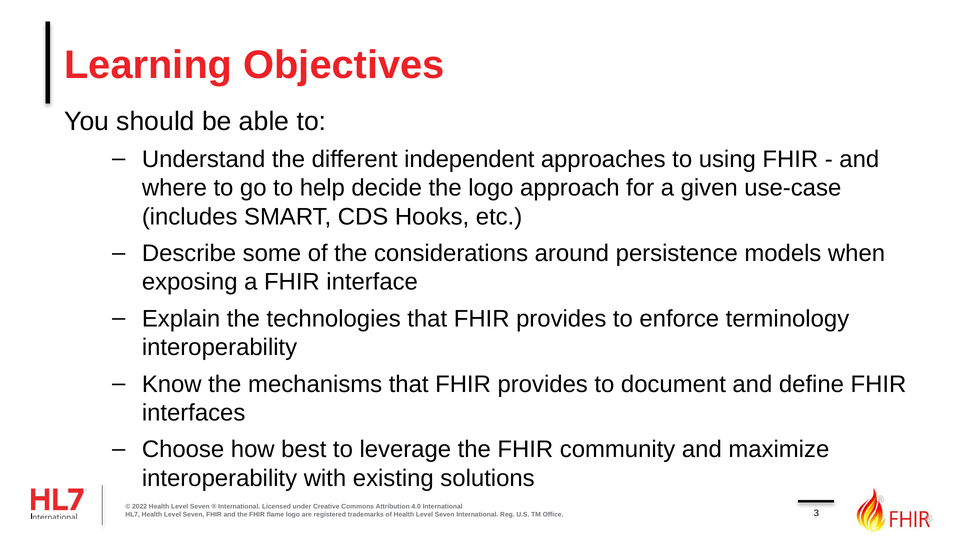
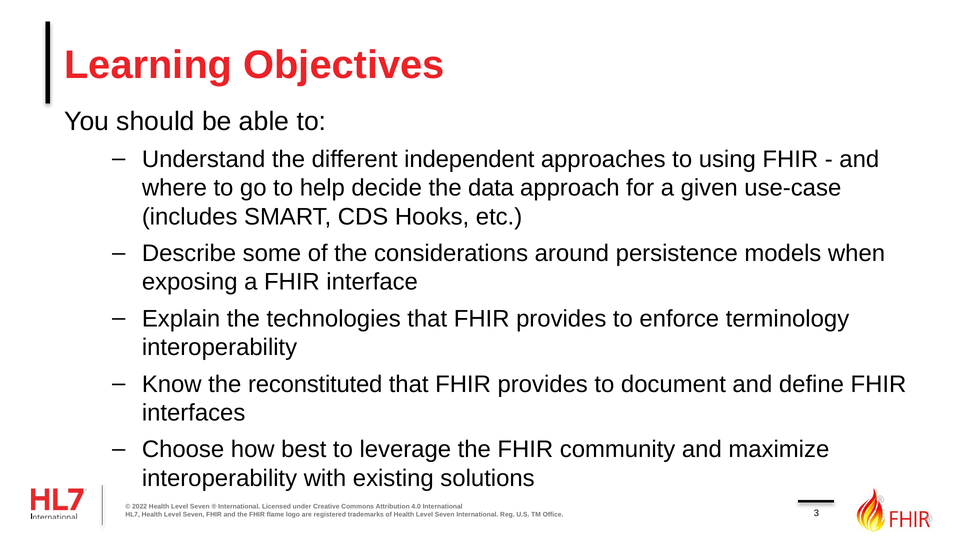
the logo: logo -> data
mechanisms: mechanisms -> reconstituted
